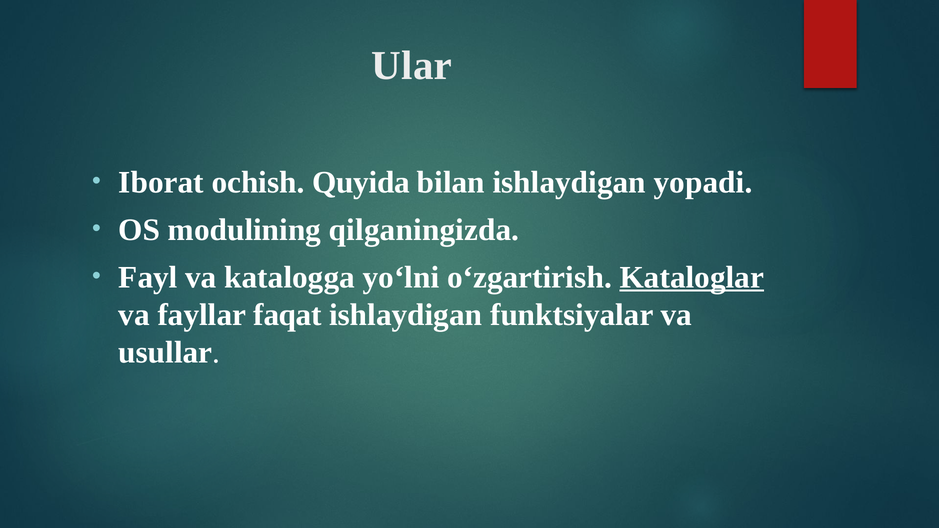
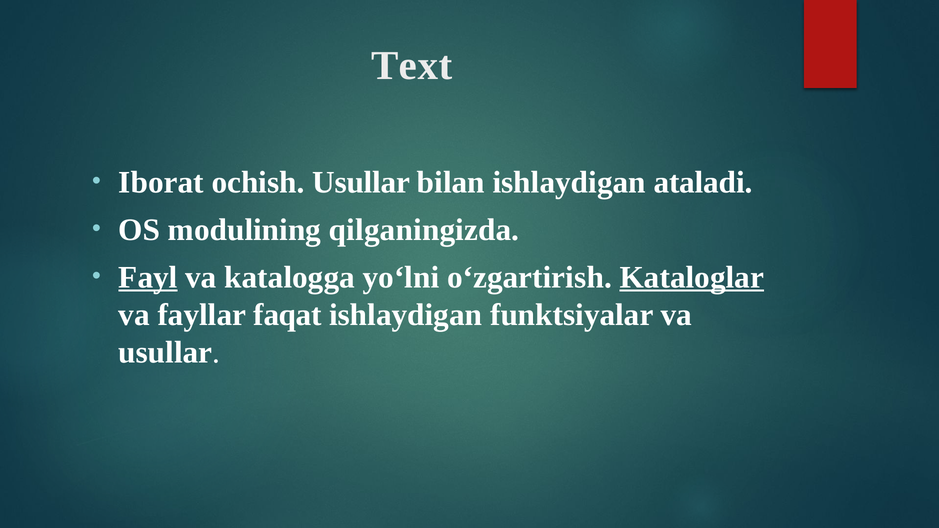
Ular: Ular -> Text
ochish Quyida: Quyida -> Usullar
yopadi: yopadi -> ataladi
Fayl underline: none -> present
